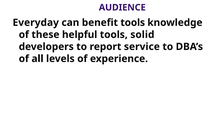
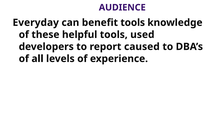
solid: solid -> used
service: service -> caused
